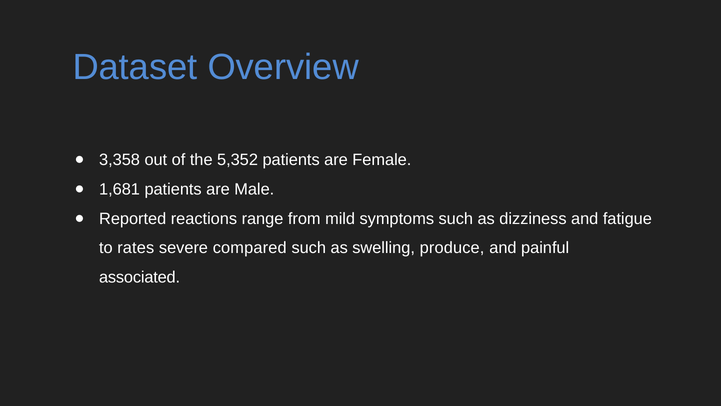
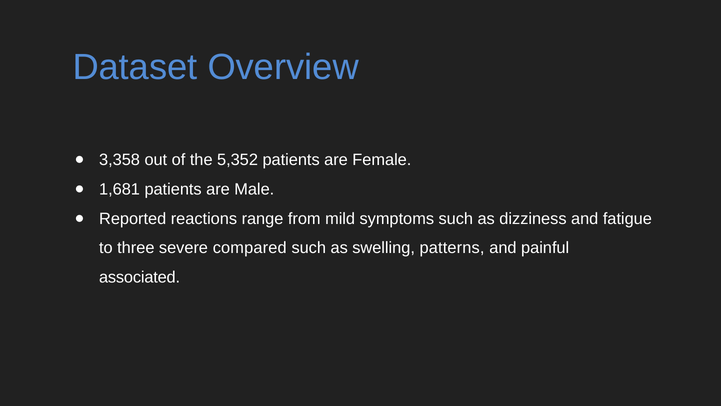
rates: rates -> three
produce: produce -> patterns
